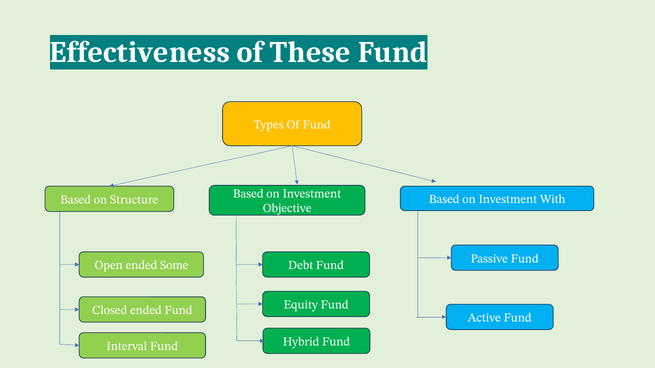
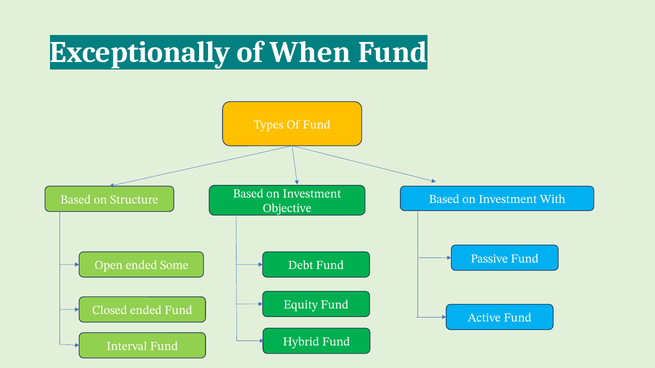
Effectiveness: Effectiveness -> Exceptionally
These: These -> When
